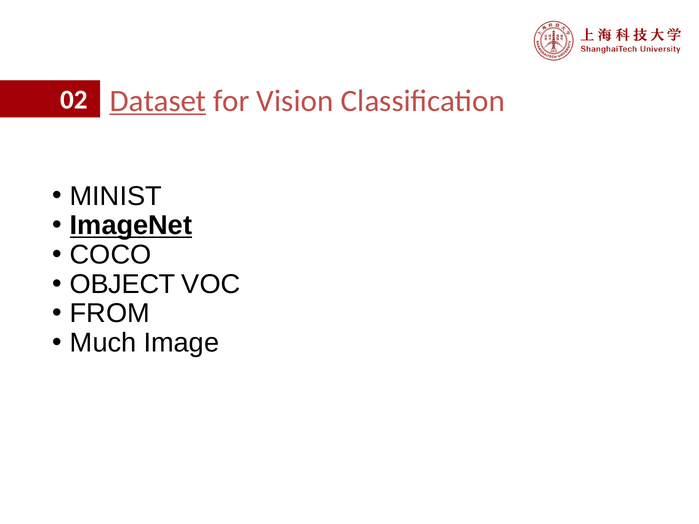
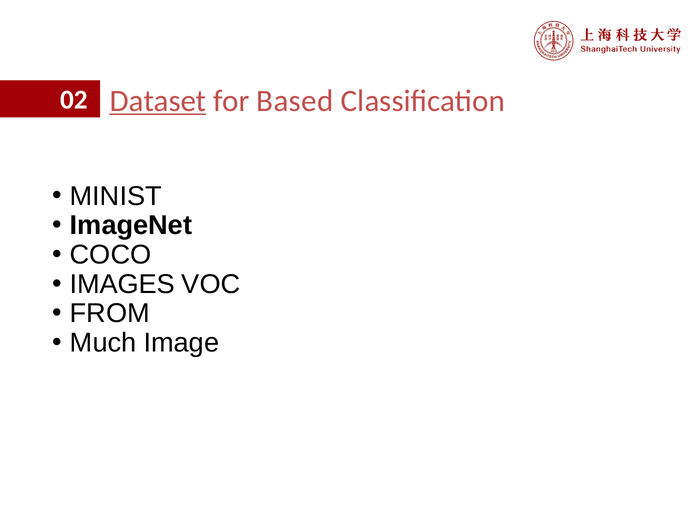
Vision: Vision -> Based
ImageNet underline: present -> none
OBJECT: OBJECT -> IMAGES
